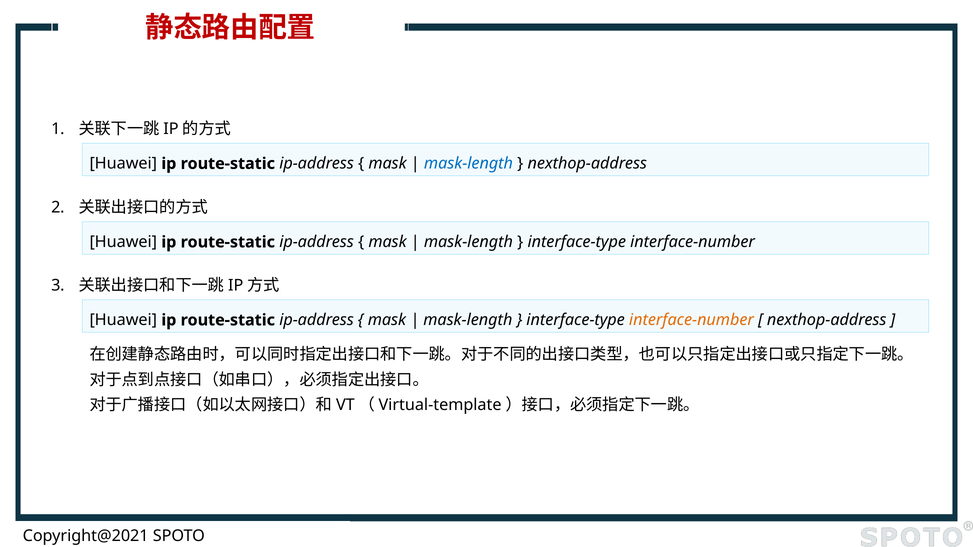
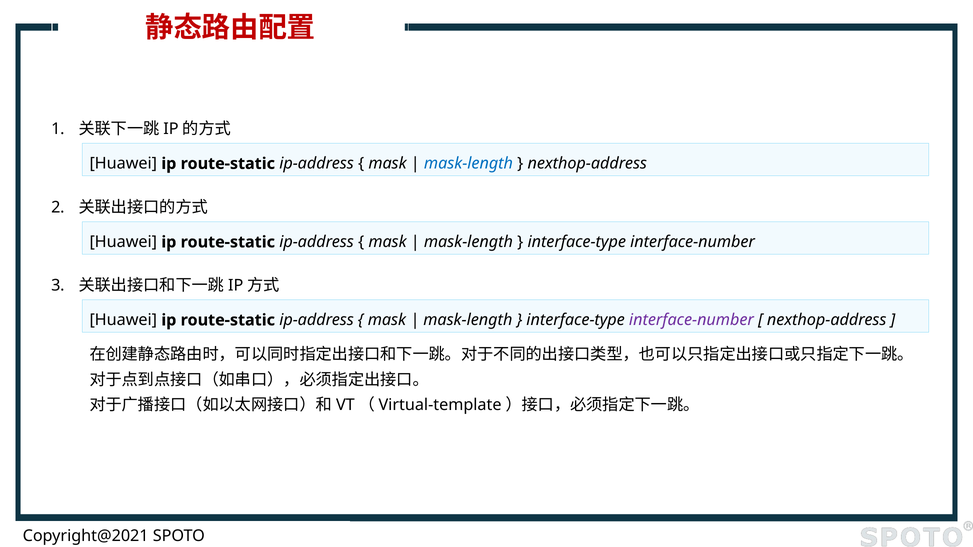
interface-number at (691, 320) colour: orange -> purple
